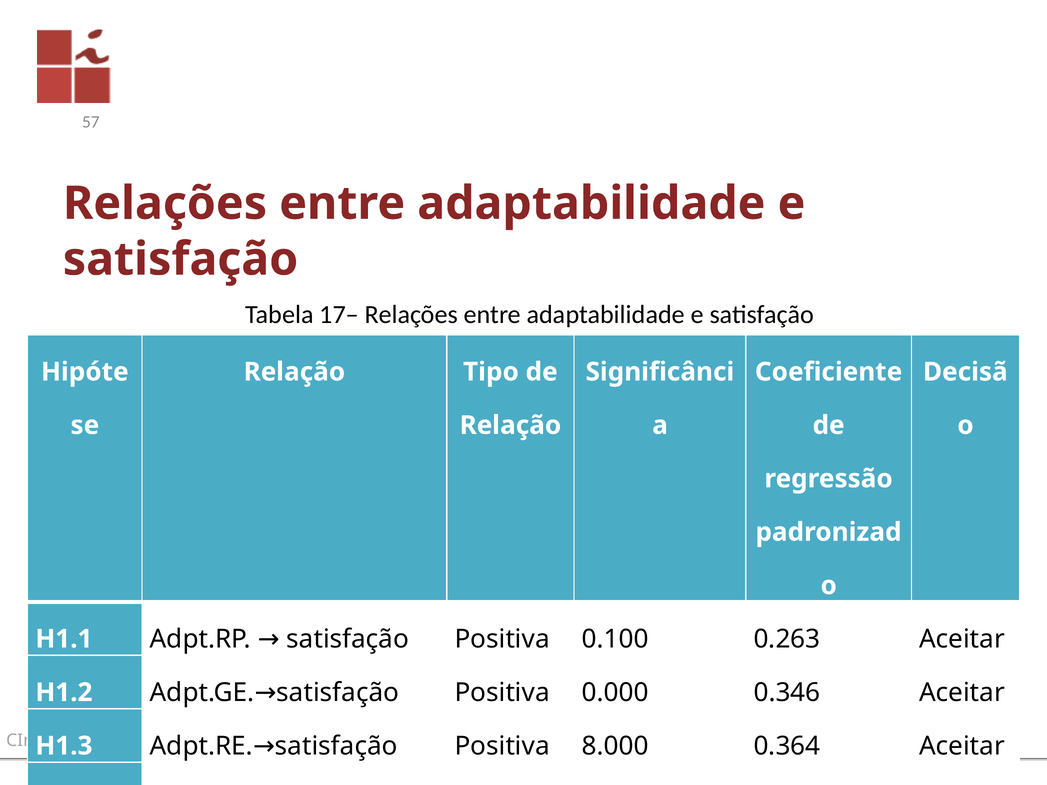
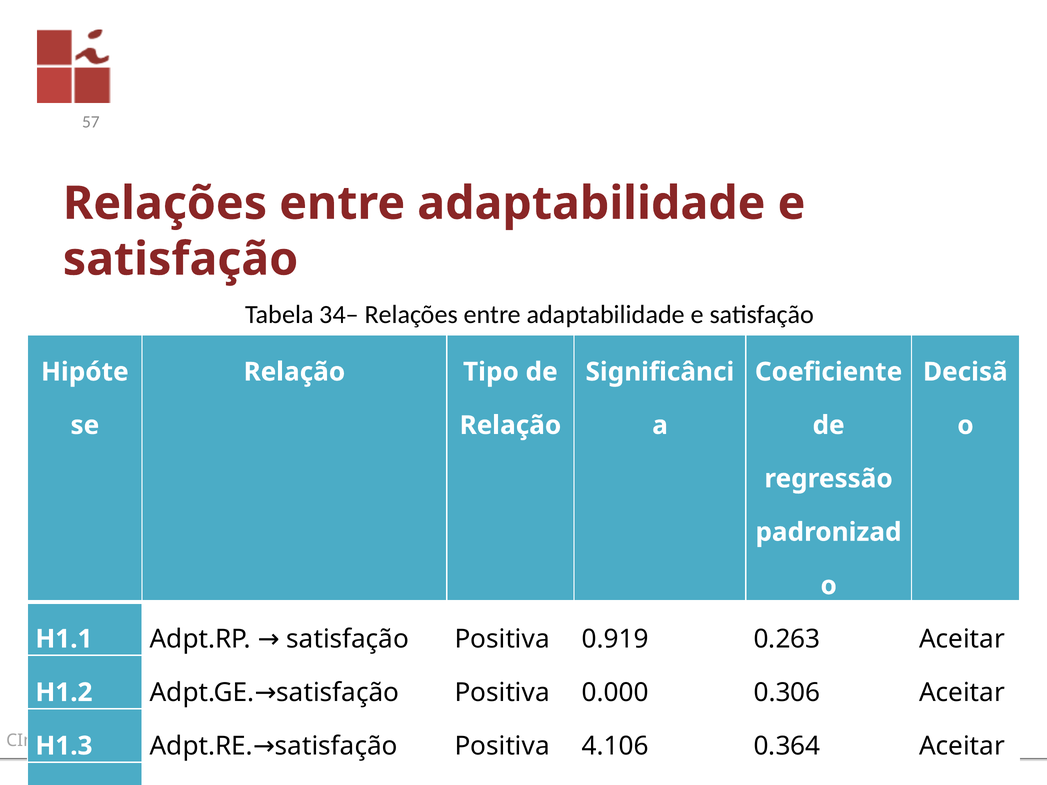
17–: 17– -> 34–
0.100: 0.100 -> 0.919
0.346: 0.346 -> 0.306
8.000: 8.000 -> 4.106
